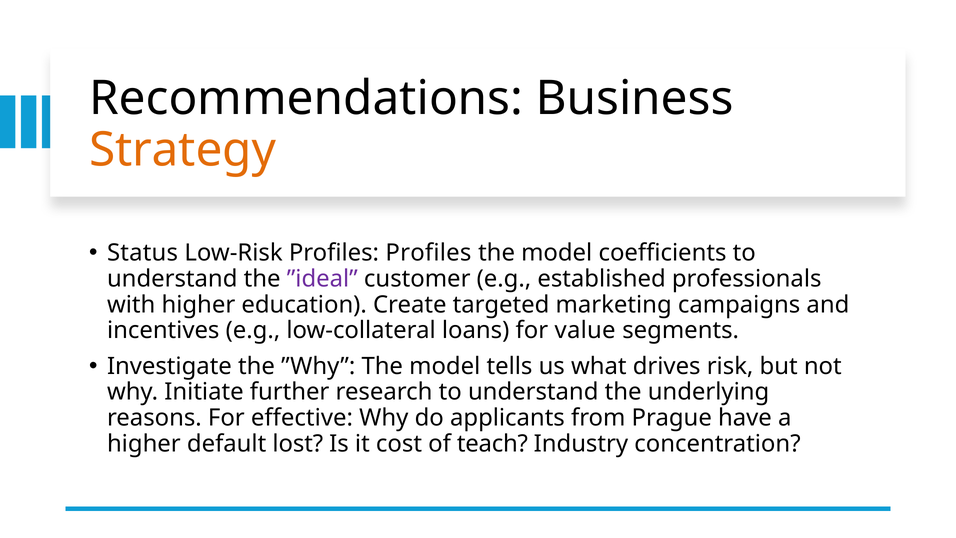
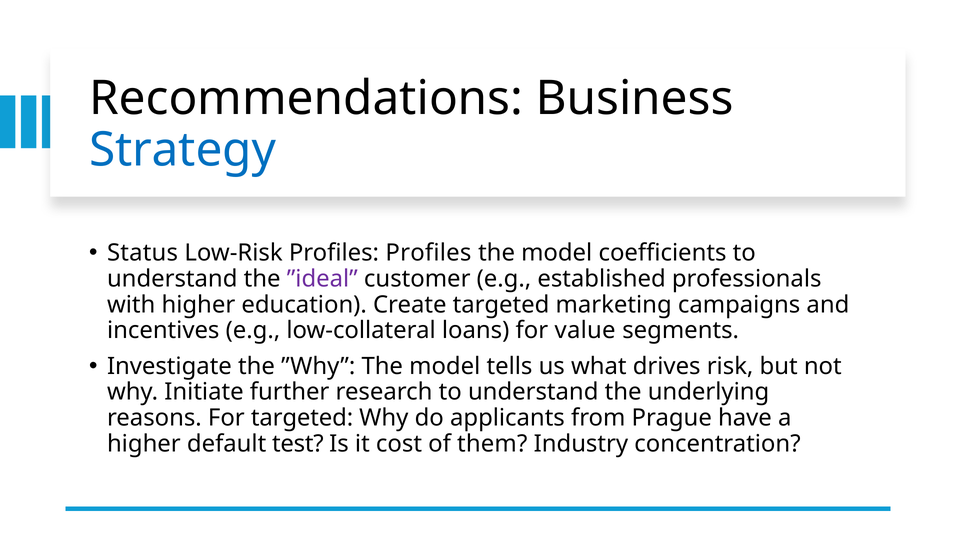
Strategy colour: orange -> blue
For effective: effective -> targeted
lost: lost -> test
teach: teach -> them
